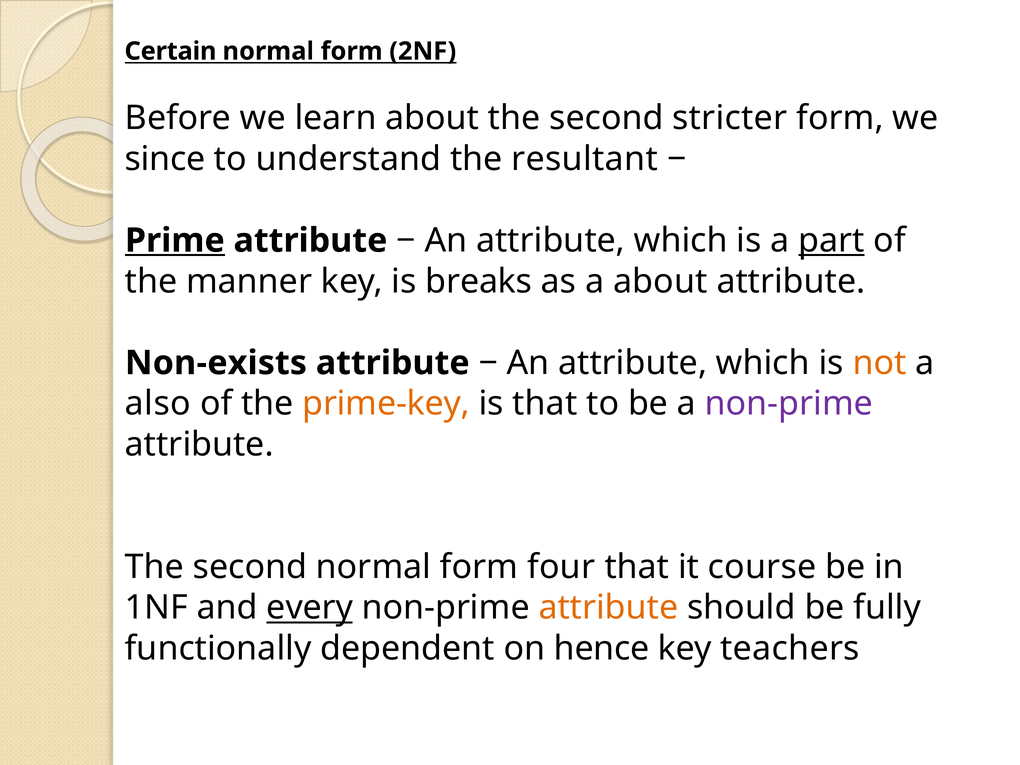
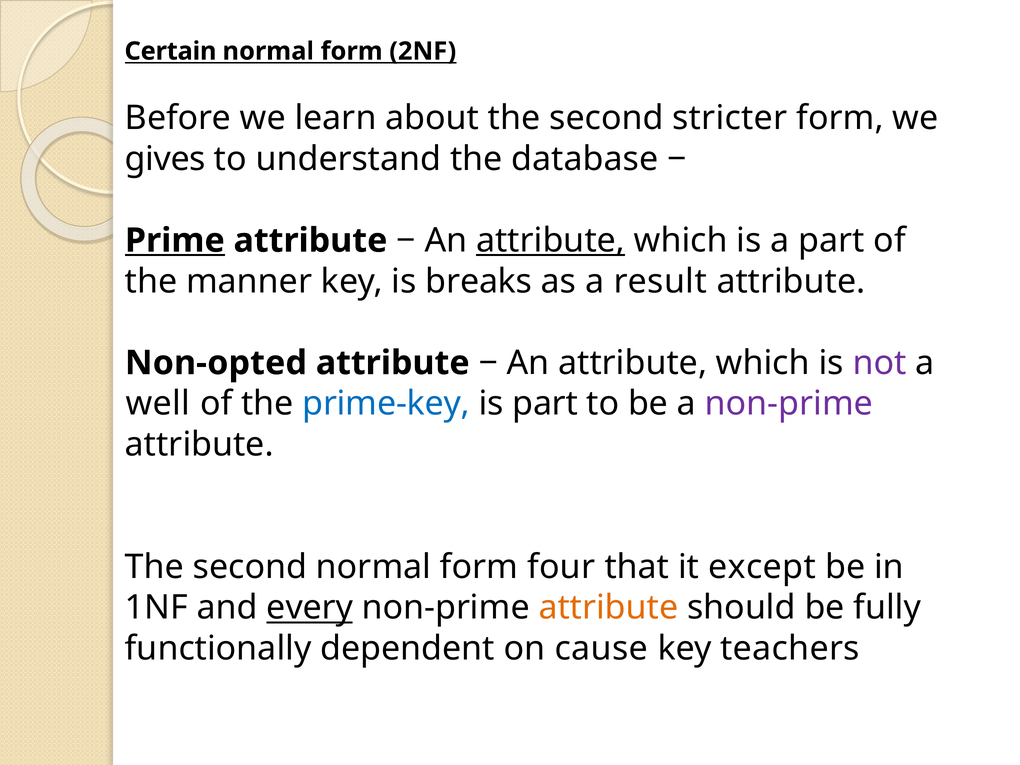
since: since -> gives
resultant: resultant -> database
attribute at (551, 241) underline: none -> present
part at (832, 241) underline: present -> none
a about: about -> result
Non-exists: Non-exists -> Non-opted
not colour: orange -> purple
also: also -> well
prime-key colour: orange -> blue
is that: that -> part
course: course -> except
hence: hence -> cause
